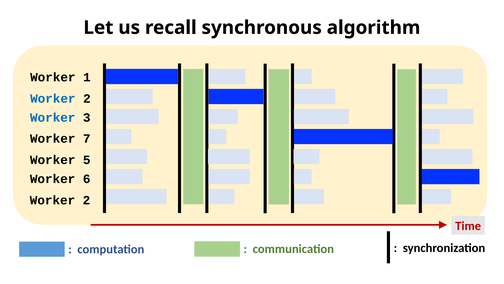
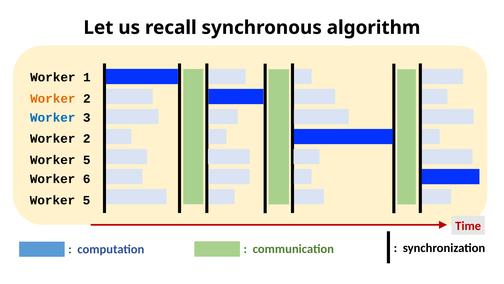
Worker at (53, 98) colour: blue -> orange
7 at (87, 138): 7 -> 2
2 at (87, 200): 2 -> 5
